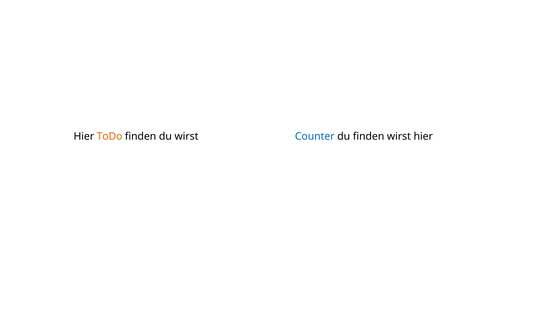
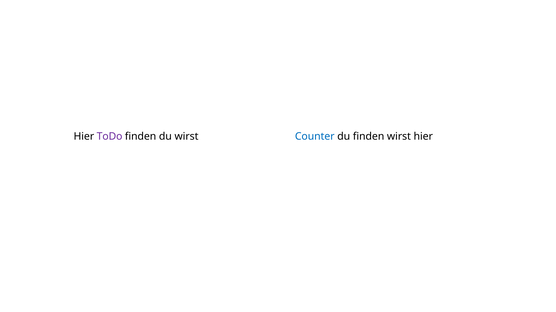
ToDo colour: orange -> purple
